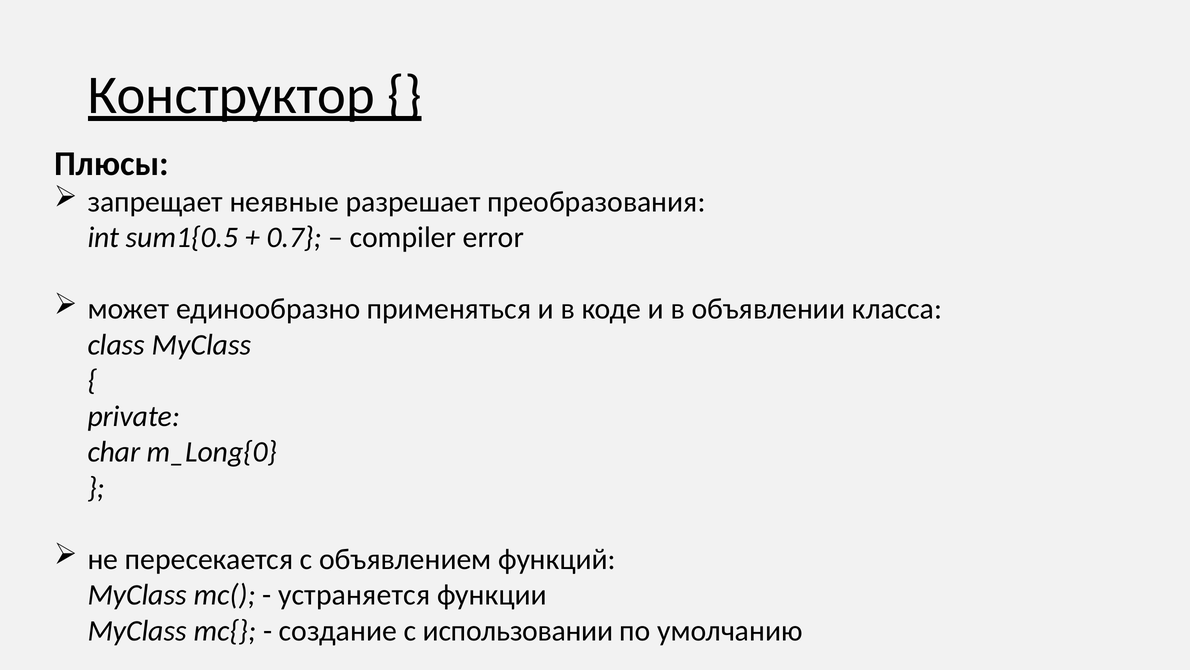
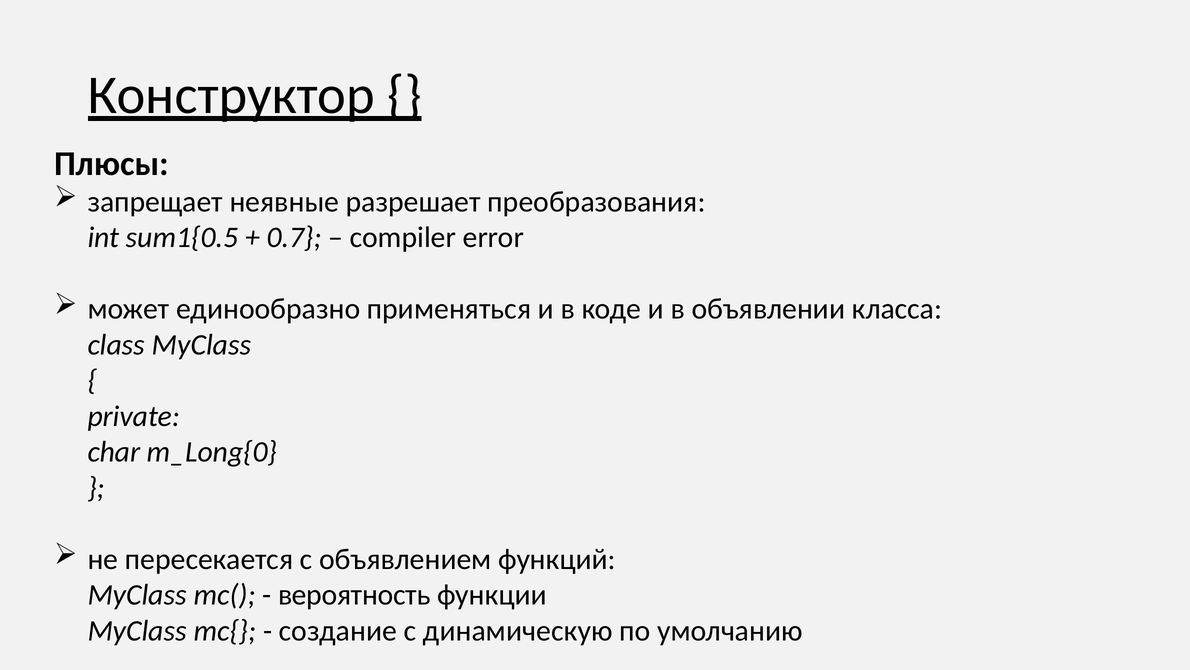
устраняется: устраняется -> вероятность
использовании: использовании -> динамическую
